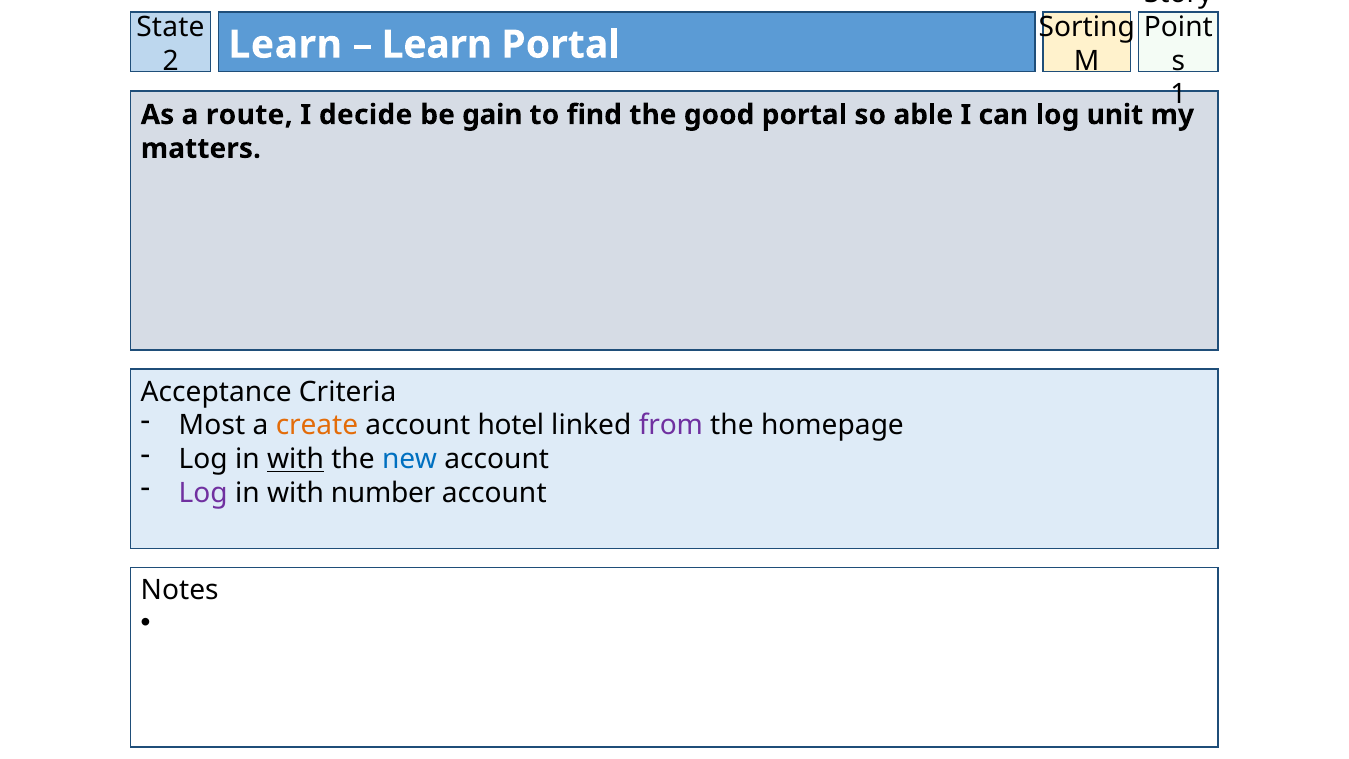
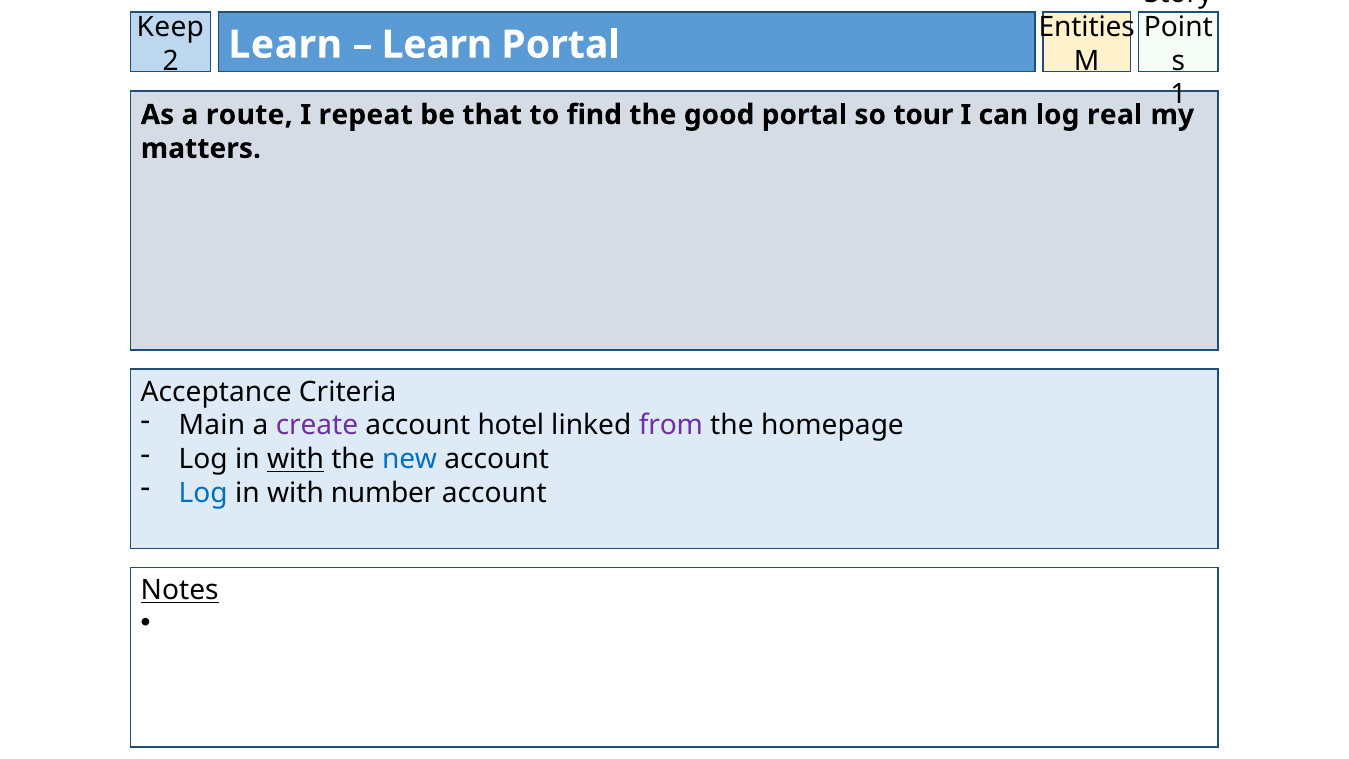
State: State -> Keep
Sorting: Sorting -> Entities
decide: decide -> repeat
gain: gain -> that
able: able -> tour
unit: unit -> real
Most: Most -> Main
create colour: orange -> purple
Log at (203, 493) colour: purple -> blue
Notes underline: none -> present
